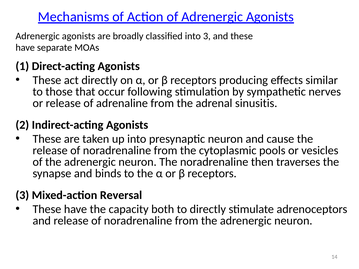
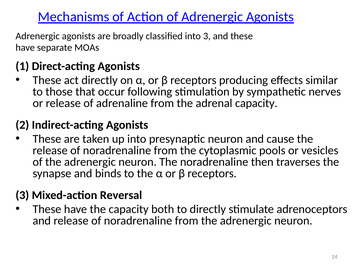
adrenal sinusitis: sinusitis -> capacity
